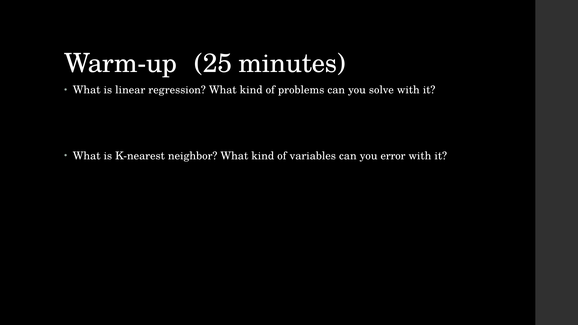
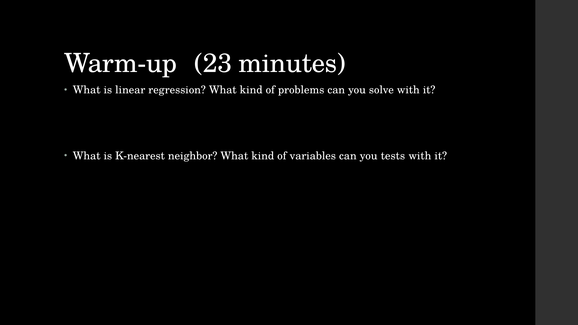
25: 25 -> 23
error: error -> tests
